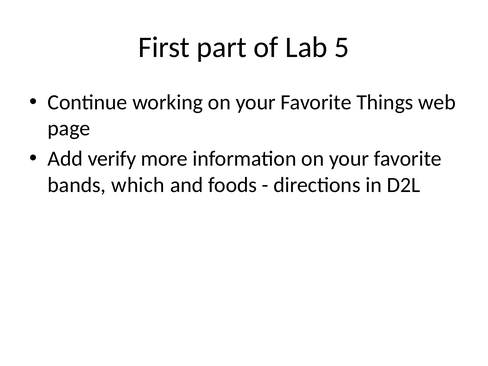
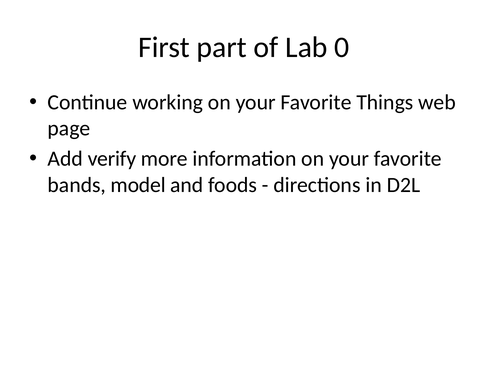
5: 5 -> 0
which: which -> model
